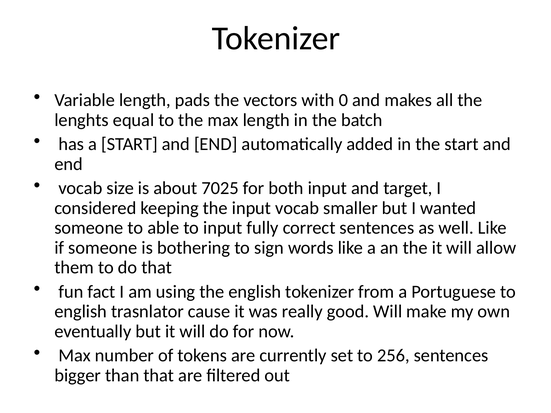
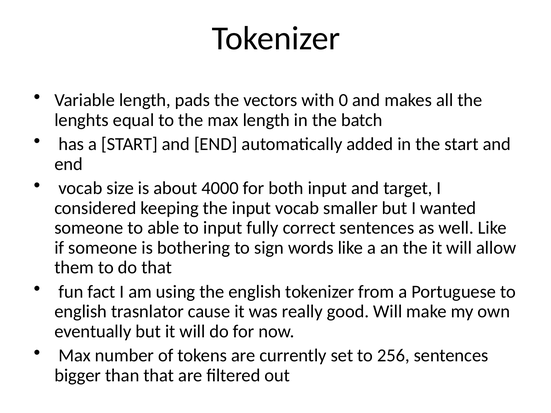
7025: 7025 -> 4000
